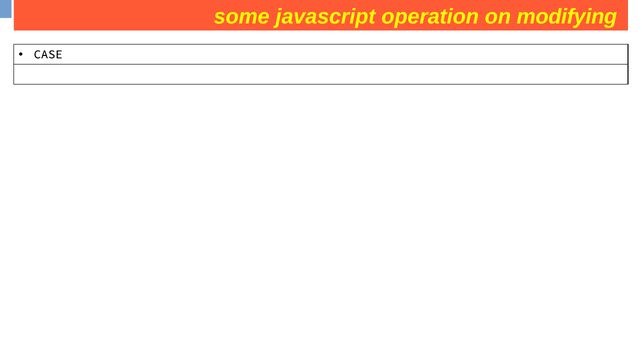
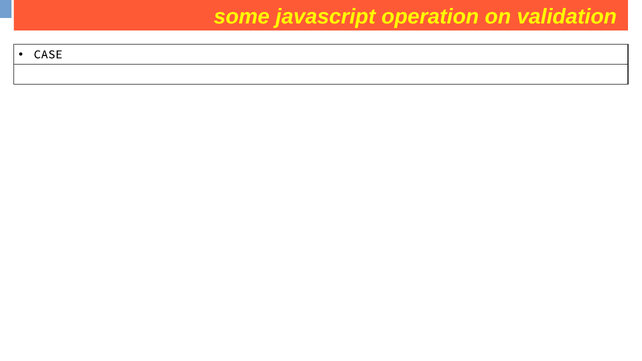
modifying: modifying -> validation
